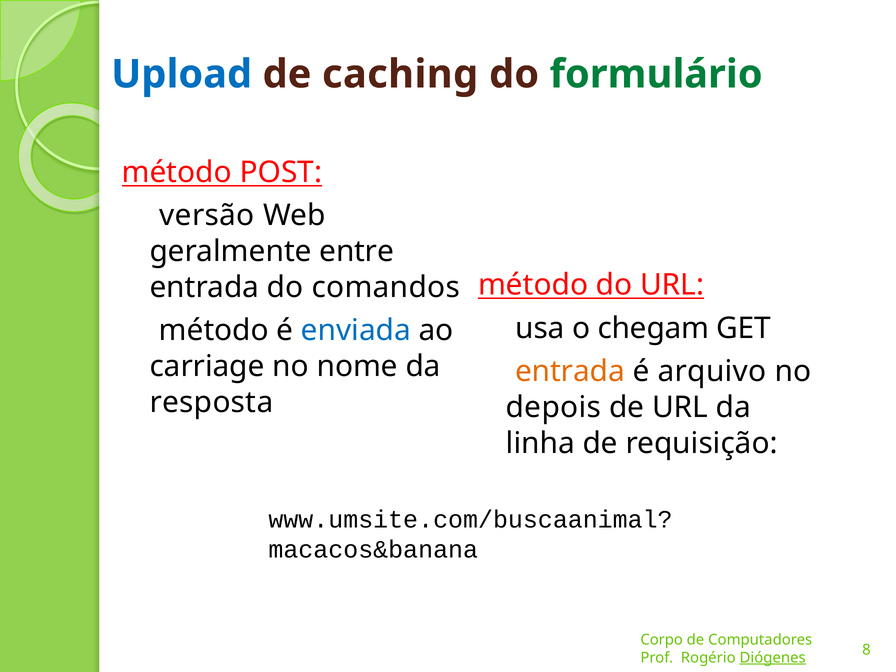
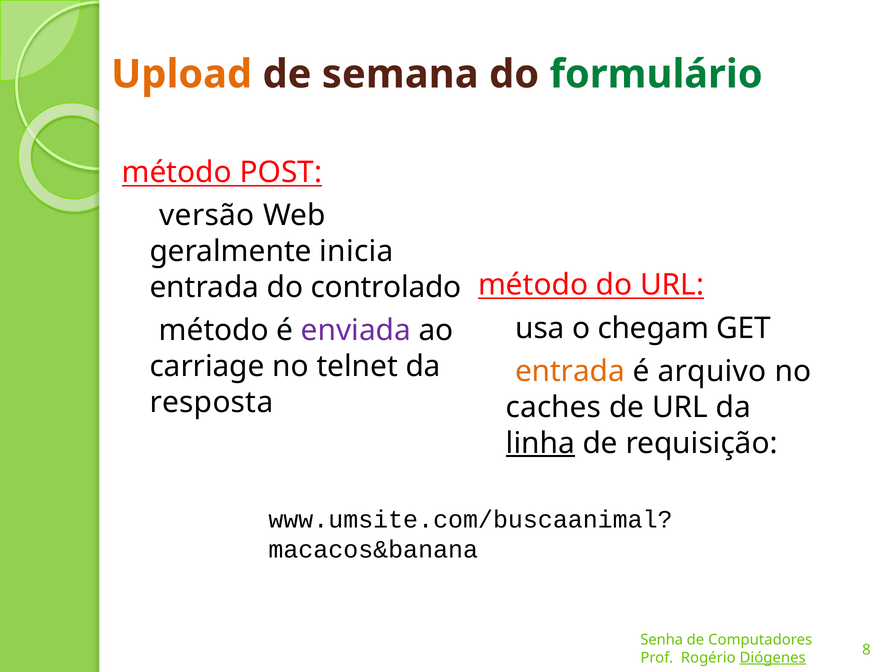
Upload colour: blue -> orange
caching: caching -> semana
entre: entre -> inicia
comandos: comandos -> controlado
enviada colour: blue -> purple
nome: nome -> telnet
depois: depois -> caches
linha underline: none -> present
Corpo: Corpo -> Senha
